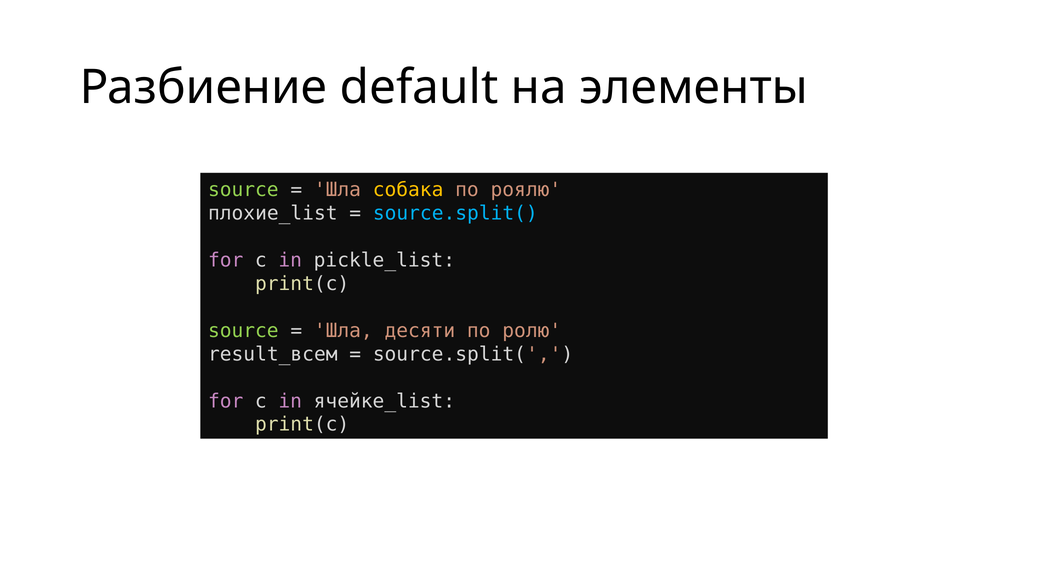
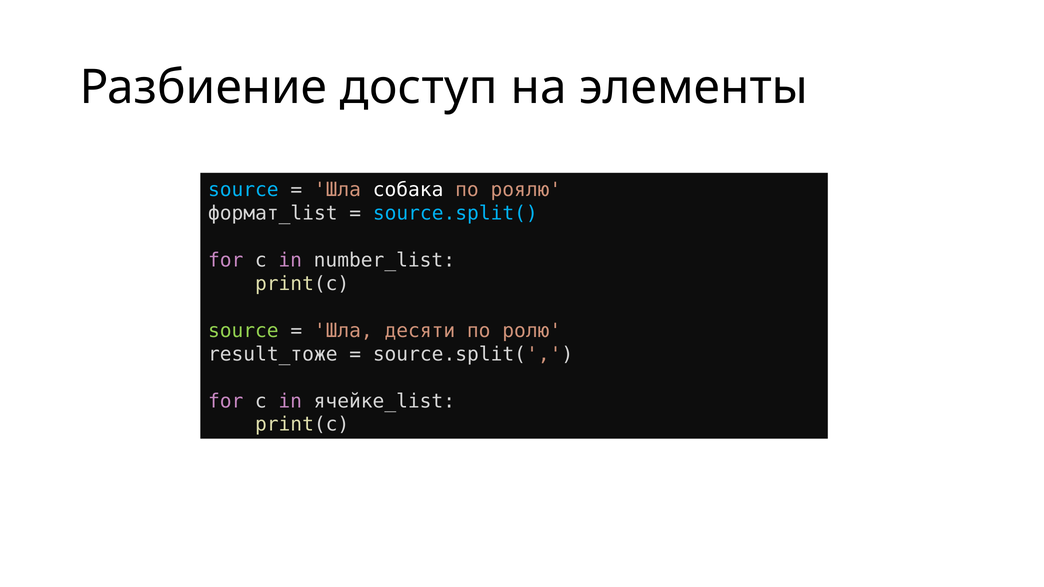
default: default -> доступ
source at (243, 190) colour: light green -> light blue
собака colour: yellow -> white
плохие_list: плохие_list -> формат_list
pickle_list: pickle_list -> number_list
result_всем: result_всем -> result_тоже
